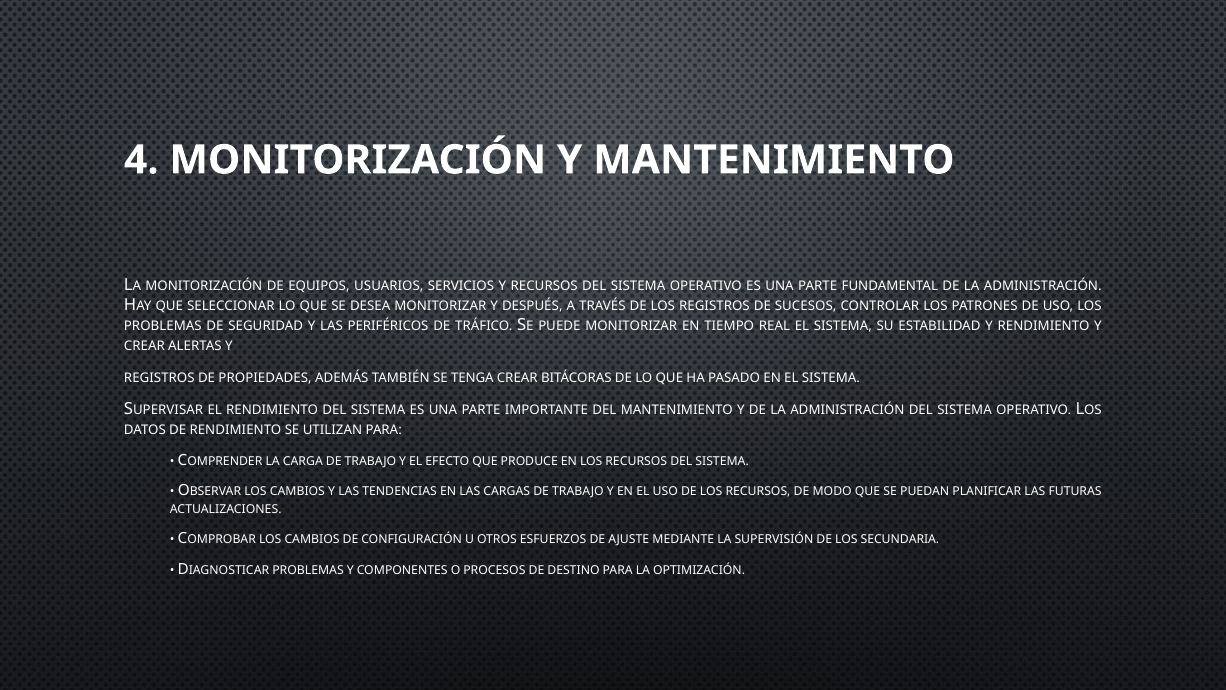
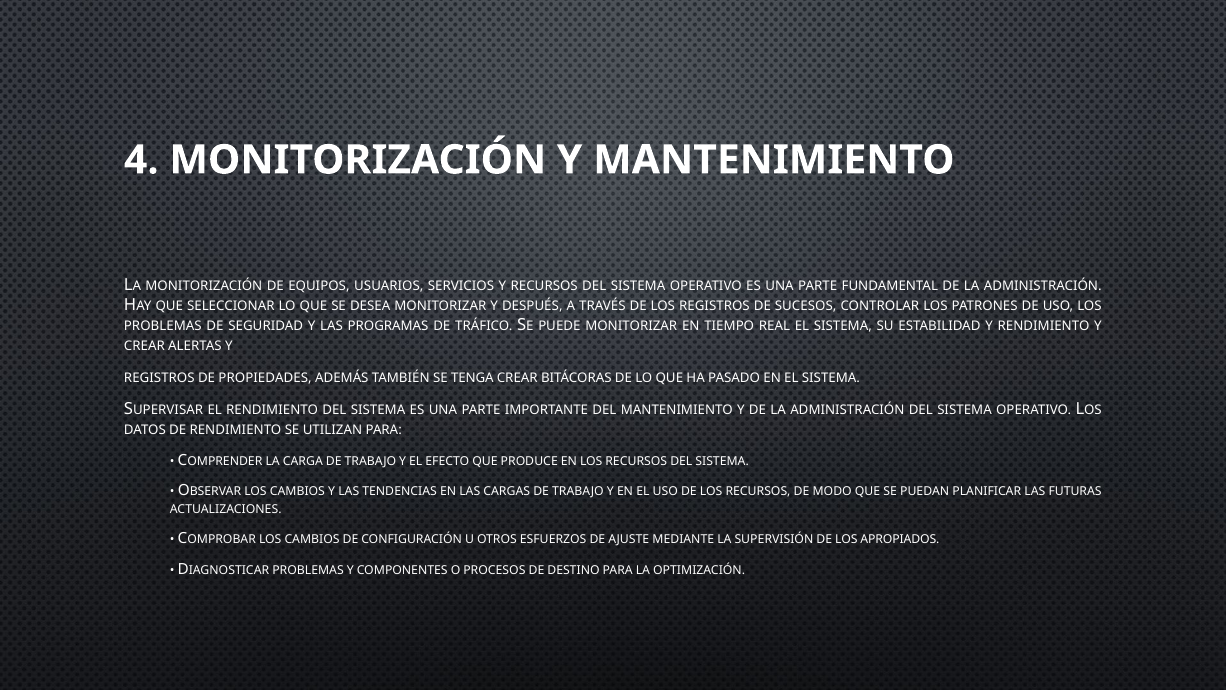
PERIFÉRICOS: PERIFÉRICOS -> PROGRAMAS
SECUNDARIA: SECUNDARIA -> APROPIADOS
